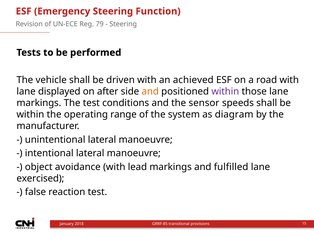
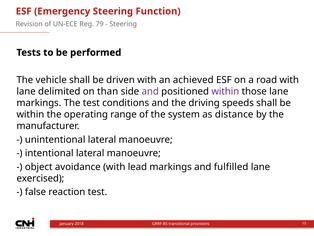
displayed: displayed -> delimited
after: after -> than
and at (150, 91) colour: orange -> purple
sensor: sensor -> driving
diagram: diagram -> distance
